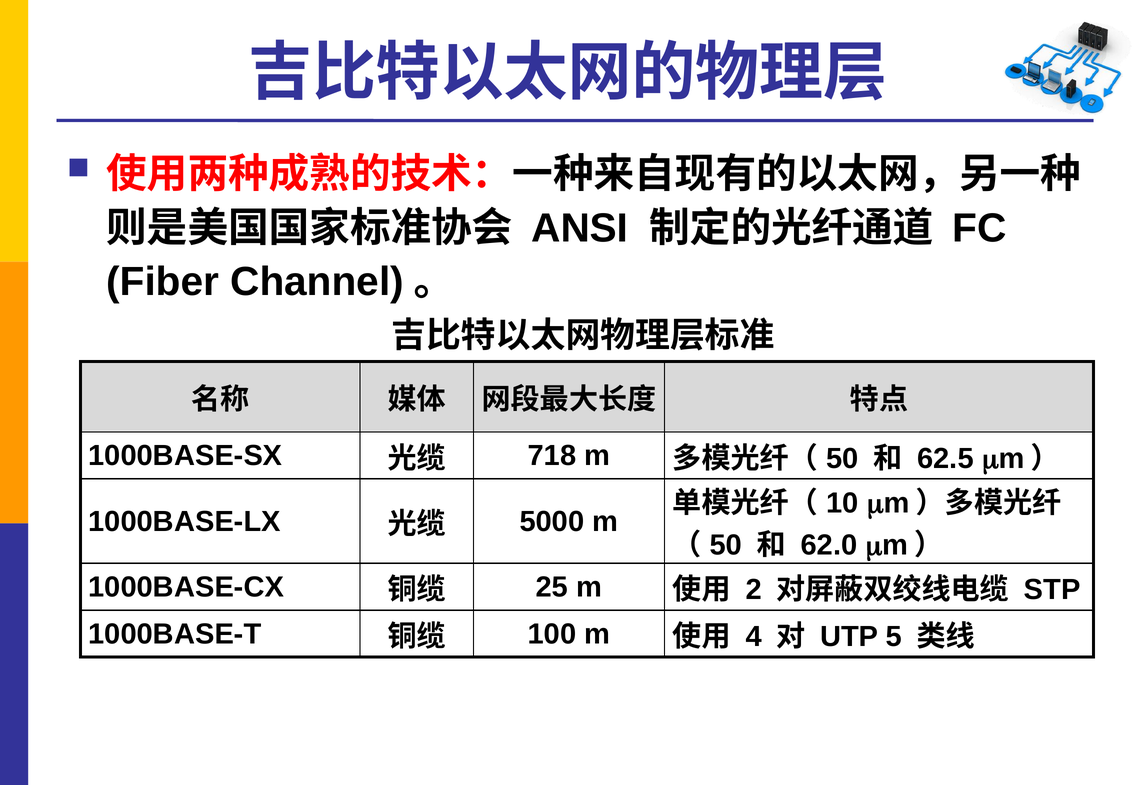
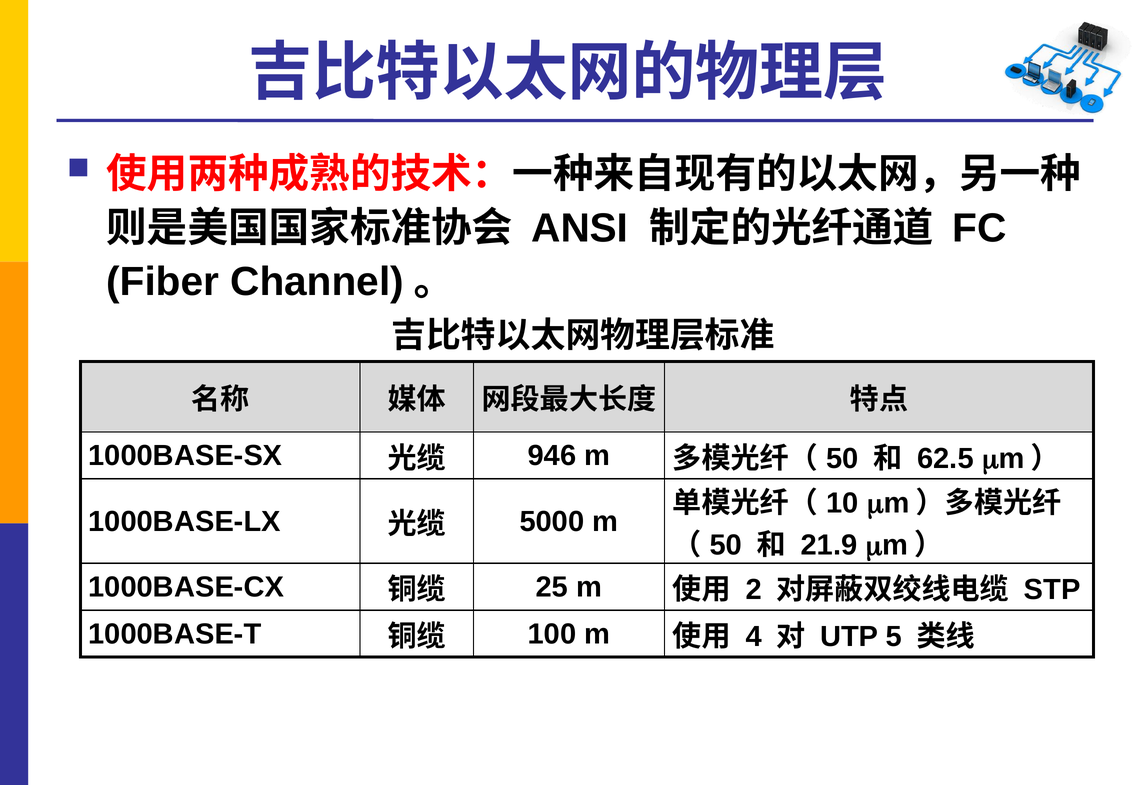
718: 718 -> 946
62.0: 62.0 -> 21.9
